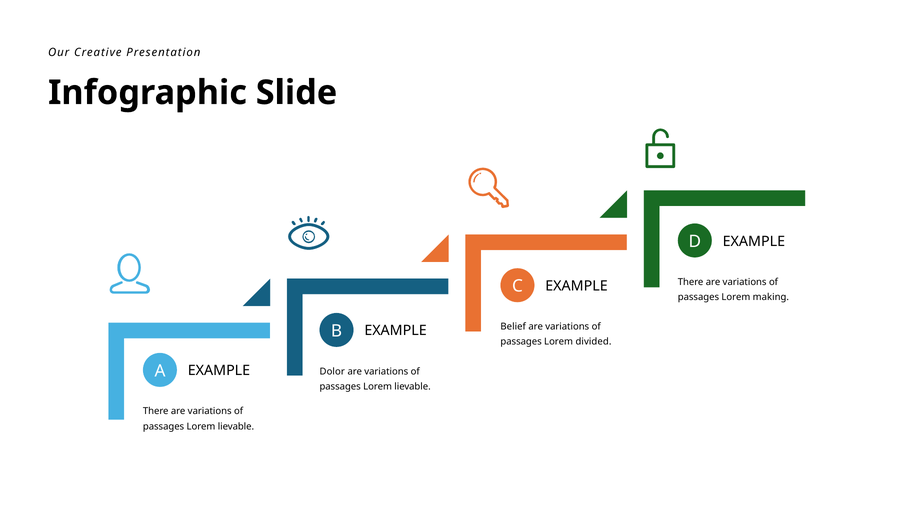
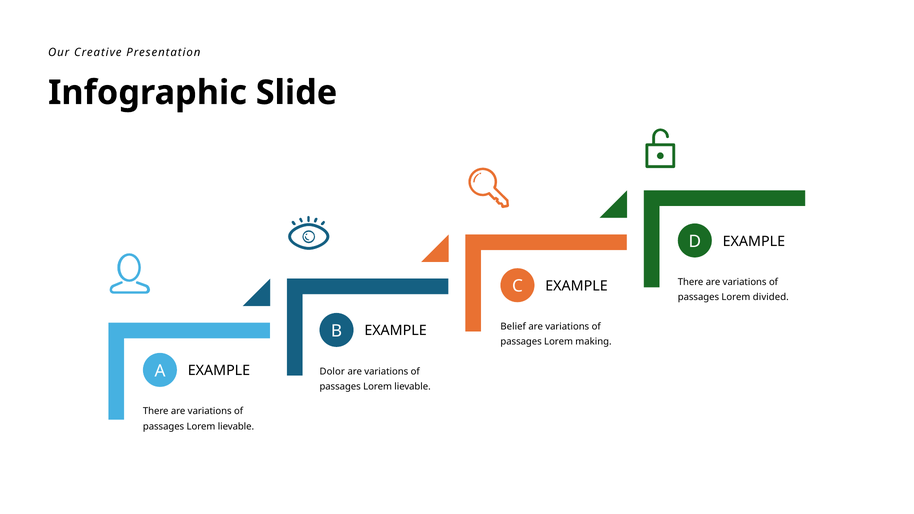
making: making -> divided
divided: divided -> making
